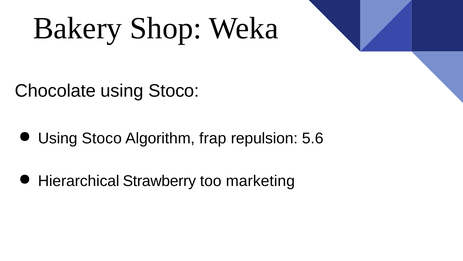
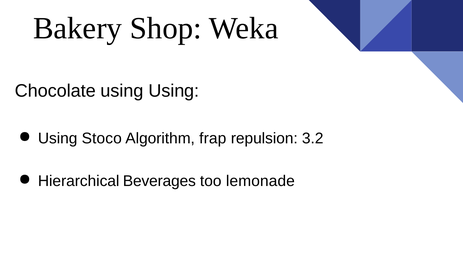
Stoco at (174, 91): Stoco -> Using
5.6: 5.6 -> 3.2
Strawberry: Strawberry -> Beverages
marketing: marketing -> lemonade
